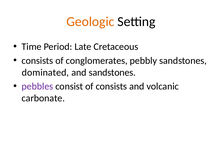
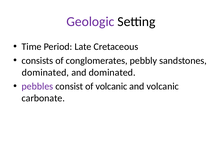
Geologic colour: orange -> purple
and sandstones: sandstones -> dominated
of consists: consists -> volcanic
